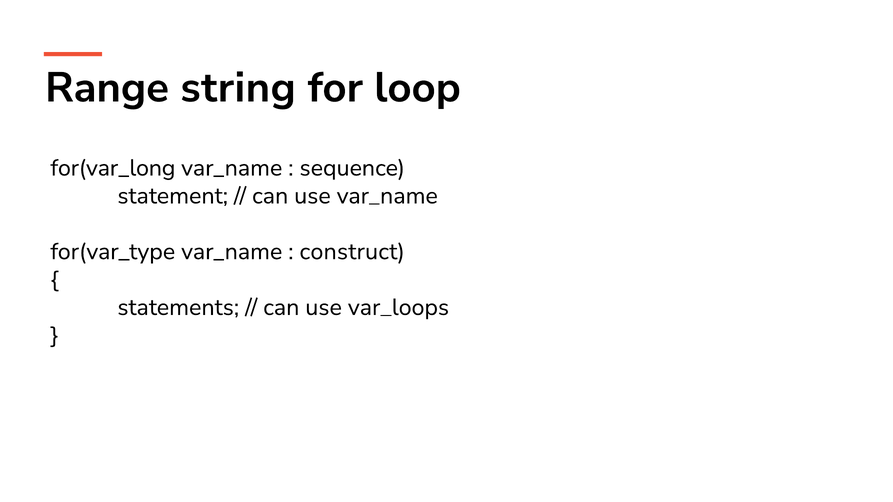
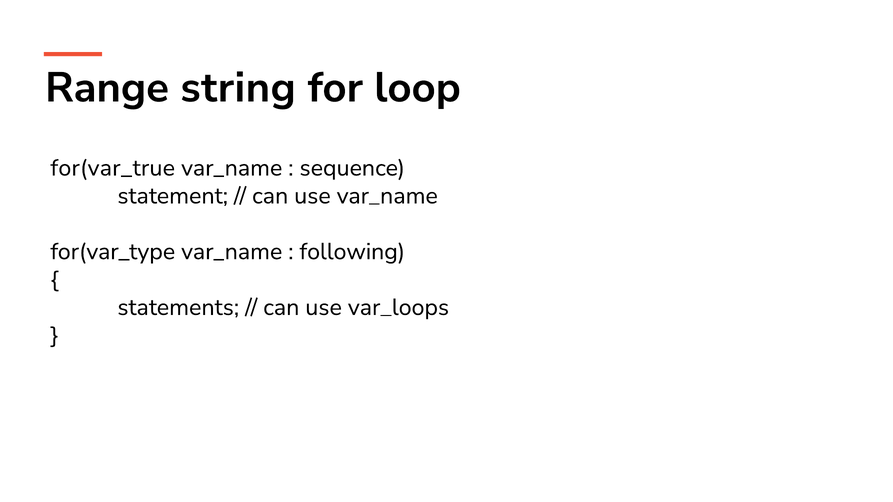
for(var_long: for(var_long -> for(var_true
construct: construct -> following
